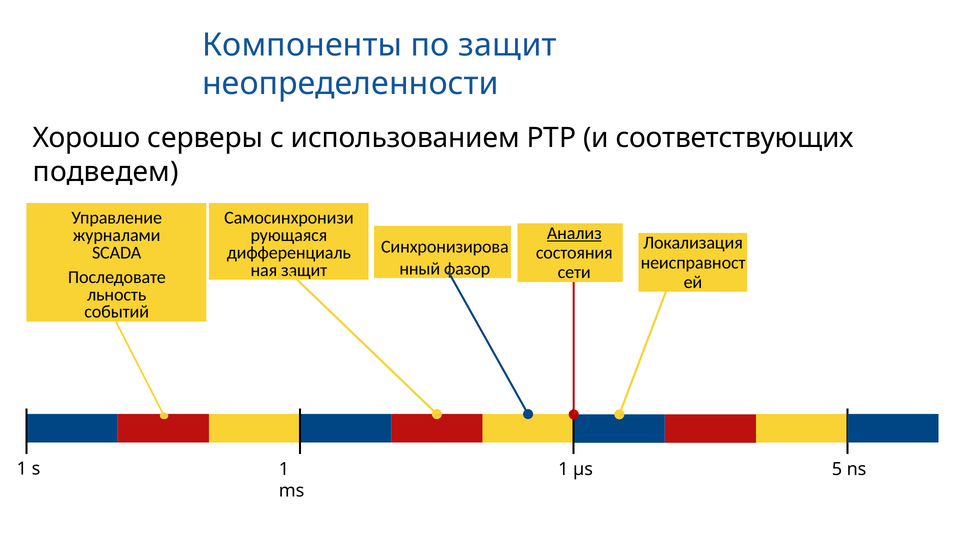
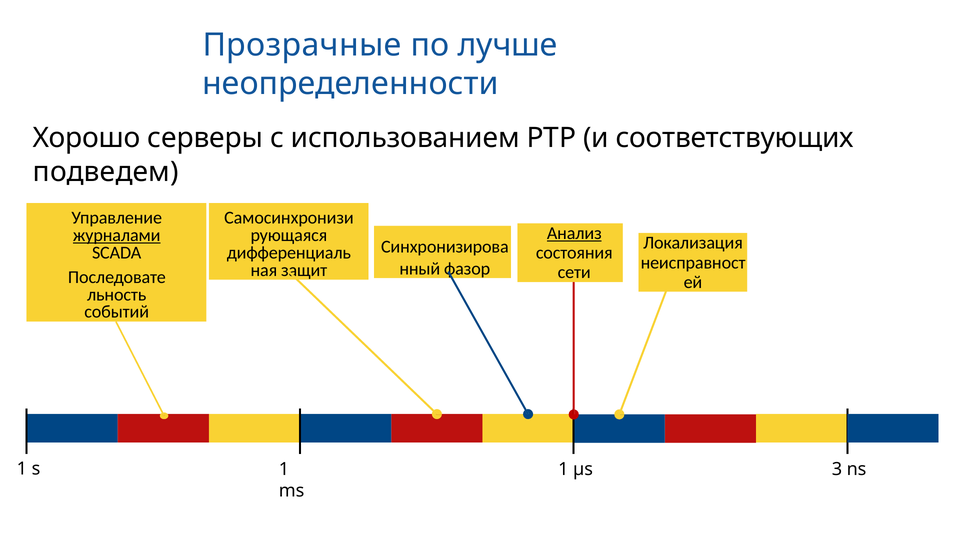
Компоненты: Компоненты -> Прозрачные
по защит: защит -> лучше
журналами underline: none -> present
5: 5 -> 3
